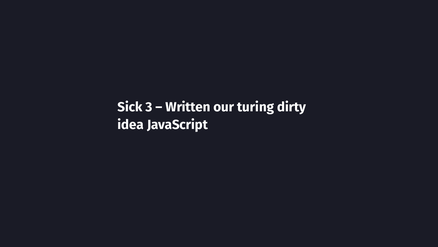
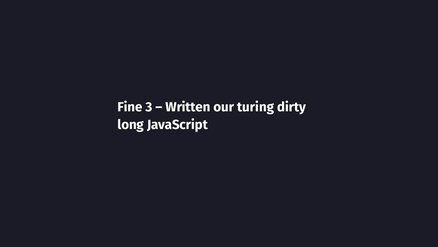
Sick: Sick -> Fine
idea: idea -> long
